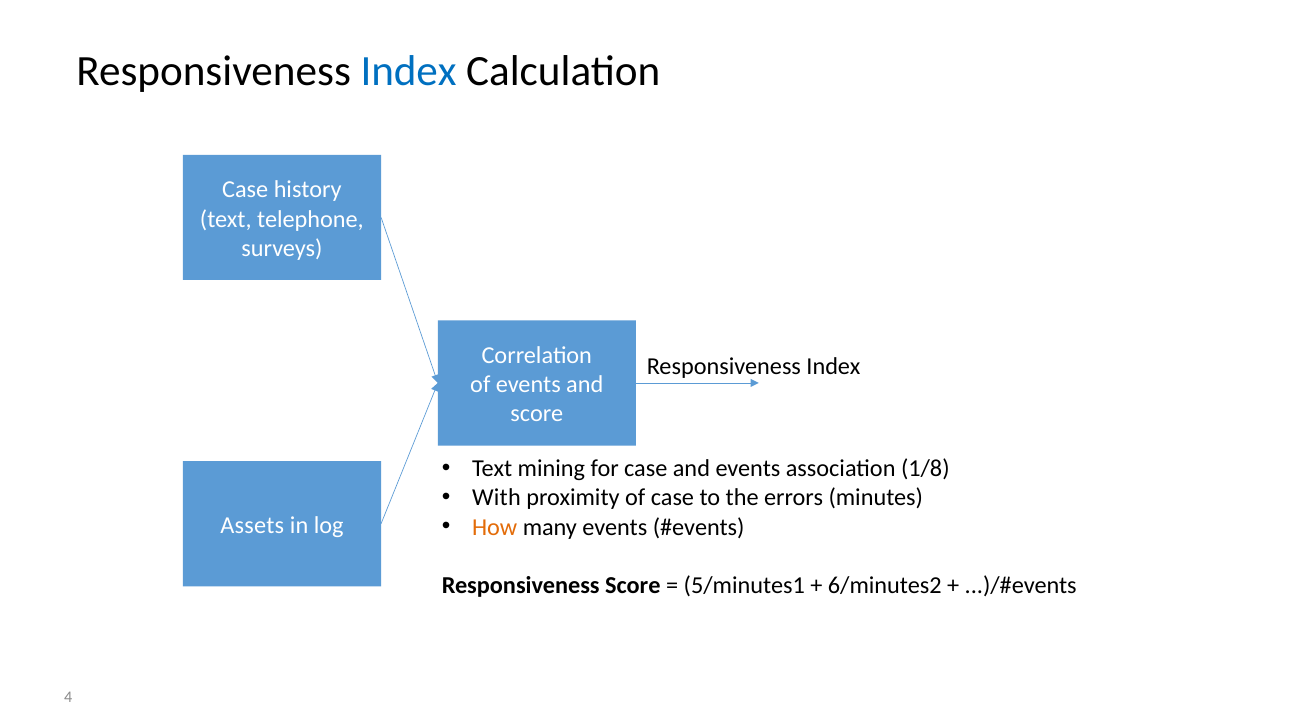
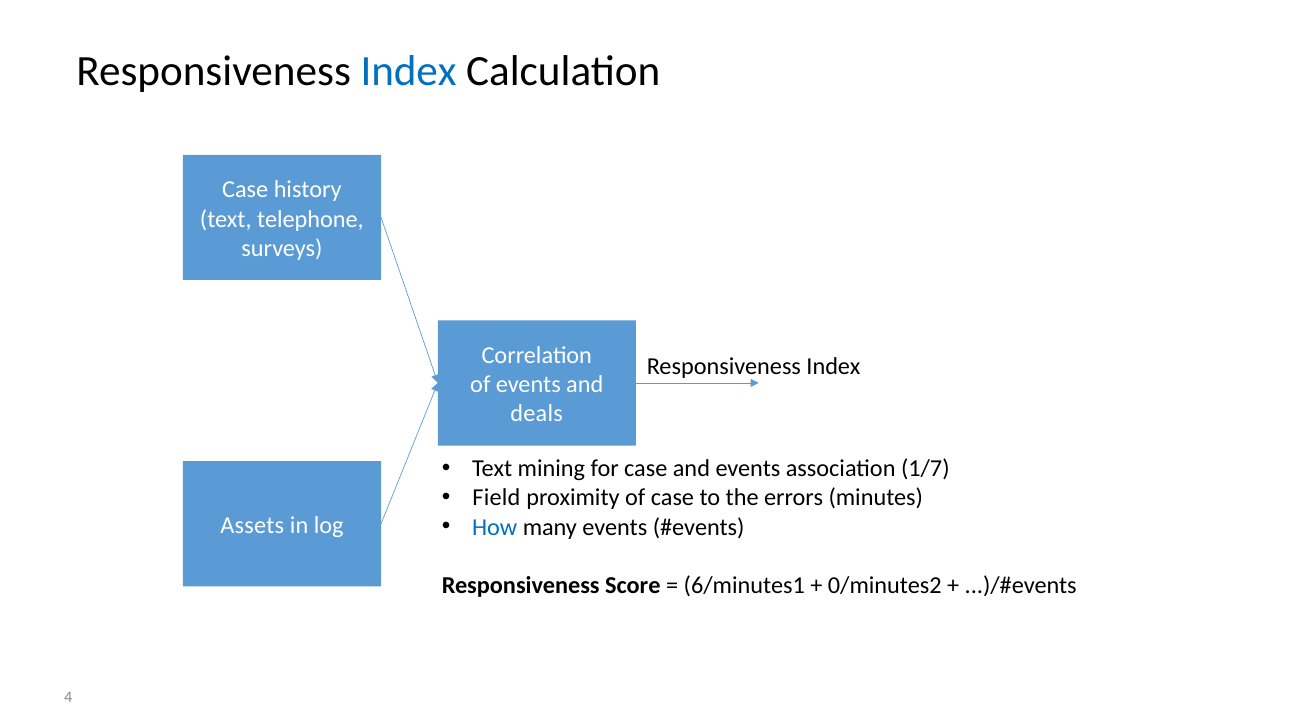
score at (537, 414): score -> deals
1/8: 1/8 -> 1/7
With: With -> Field
How colour: orange -> blue
5/minutes1: 5/minutes1 -> 6/minutes1
6/minutes2: 6/minutes2 -> 0/minutes2
